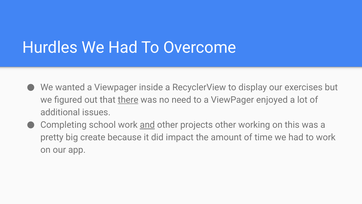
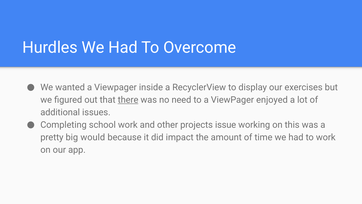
and underline: present -> none
projects other: other -> issue
create: create -> would
